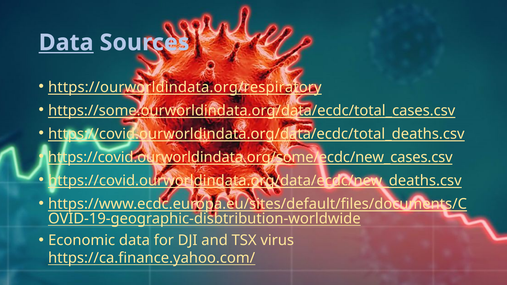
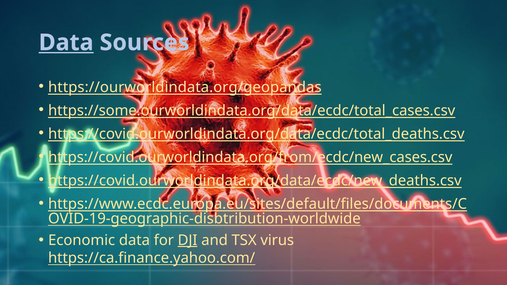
https://ourworldindata.org/respiratory: https://ourworldindata.org/respiratory -> https://ourworldindata.org/geopandas
https://covid.ourworldindata.org/some/ecdc/new_cases.csv: https://covid.ourworldindata.org/some/ecdc/new_cases.csv -> https://covid.ourworldindata.org/from/ecdc/new_cases.csv
DJI underline: none -> present
